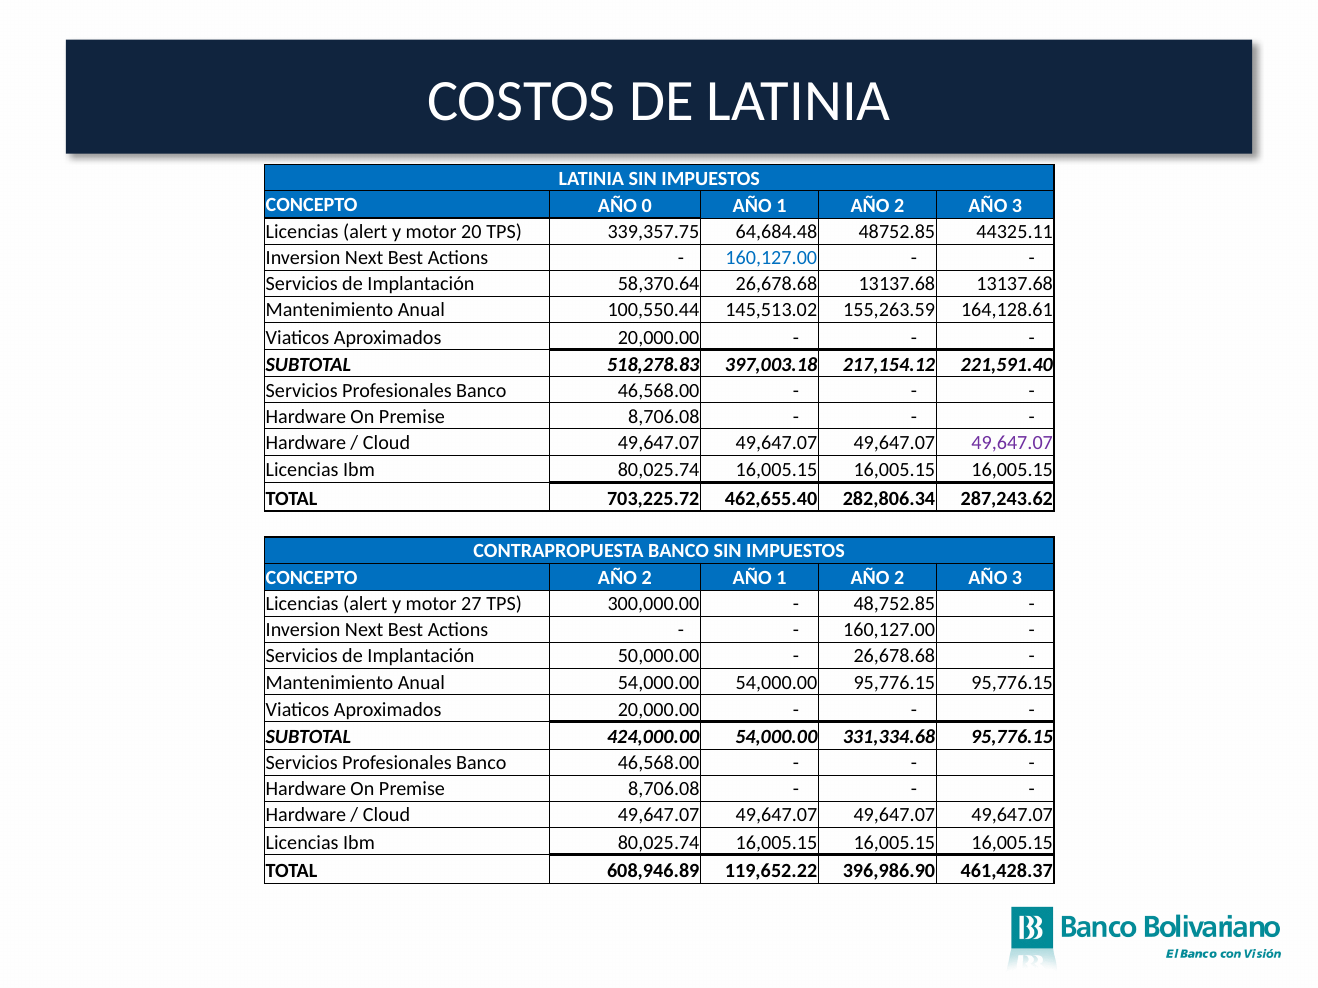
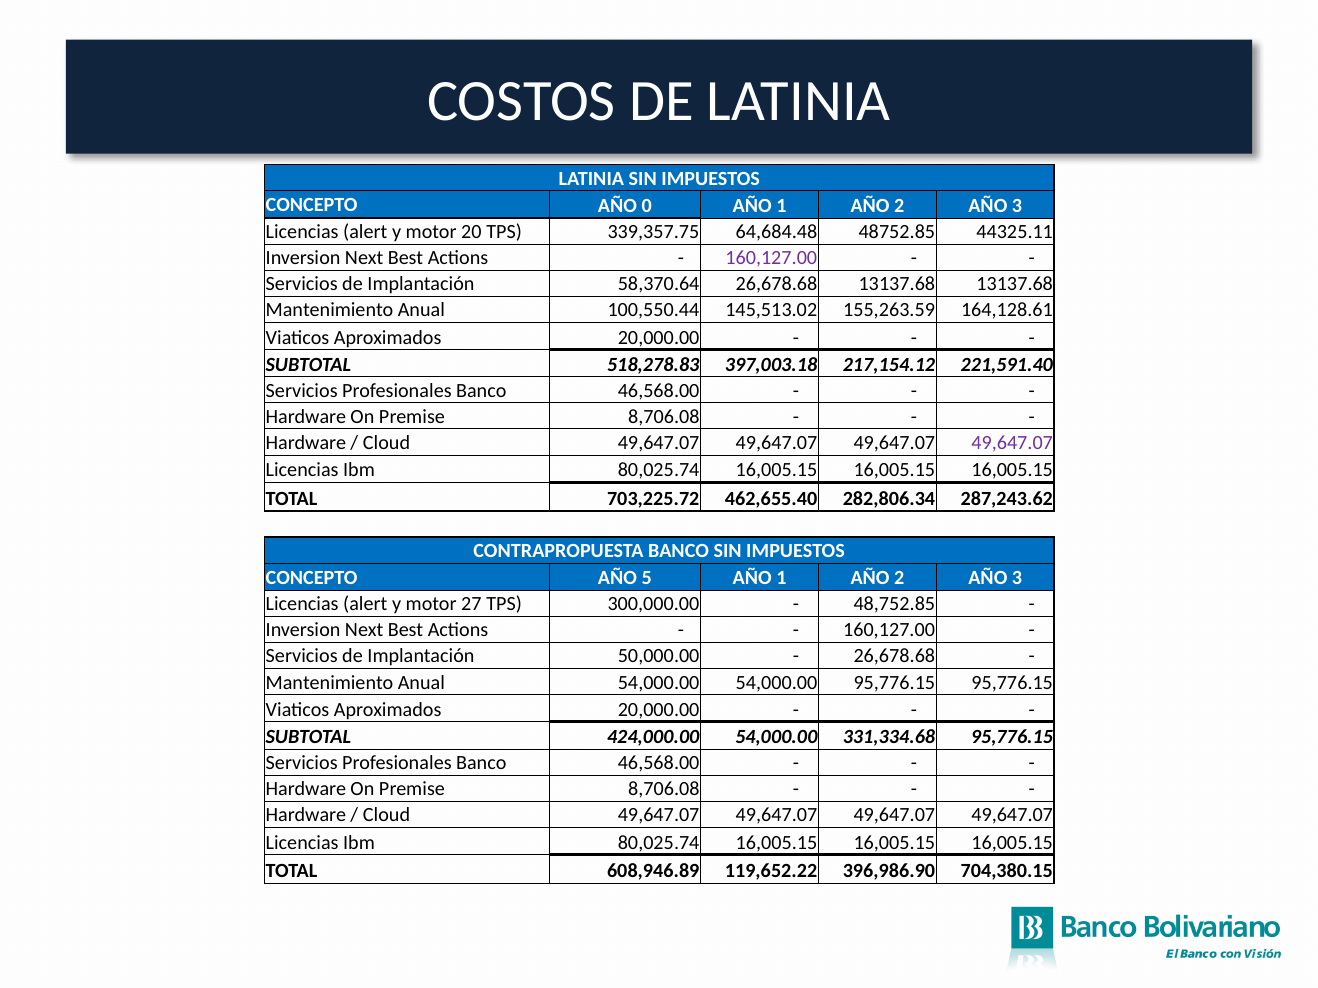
160,127.00 at (771, 258) colour: blue -> purple
CONCEPTO AÑO 2: 2 -> 5
461,428.37: 461,428.37 -> 704,380.15
